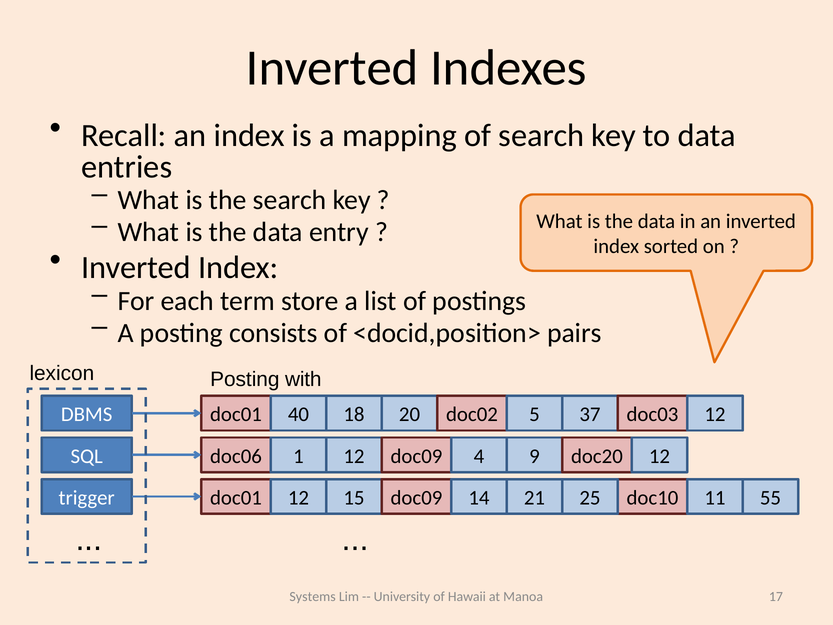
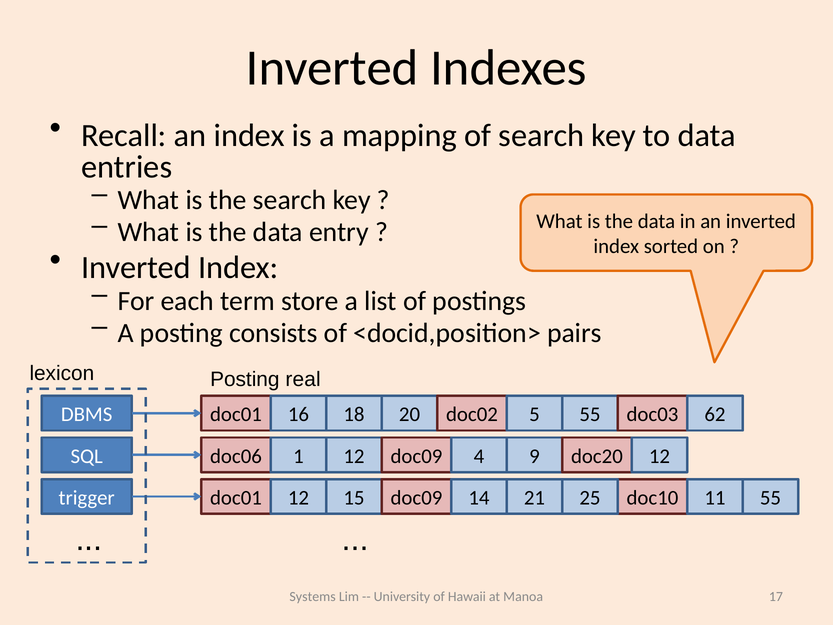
with: with -> real
40: 40 -> 16
5 37: 37 -> 55
doc03 12: 12 -> 62
